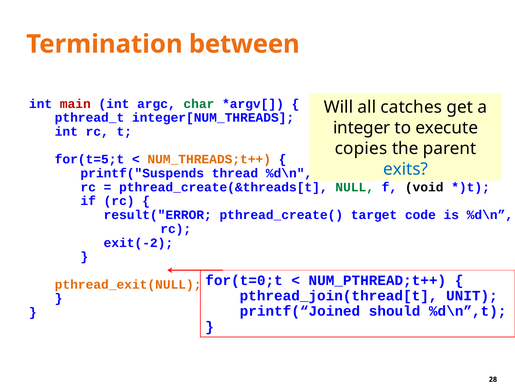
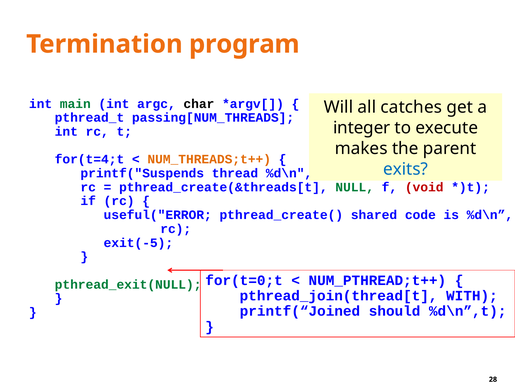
between: between -> program
main colour: red -> green
char colour: green -> black
integer[NUM_THREADS: integer[NUM_THREADS -> passing[NUM_THREADS
copies: copies -> makes
for(t=5;t: for(t=5;t -> for(t=4;t
void colour: black -> red
result("ERROR: result("ERROR -> useful("ERROR
target: target -> shared
exit(-2: exit(-2 -> exit(-5
pthread_exit(NULL colour: orange -> green
UNIT: UNIT -> WITH
